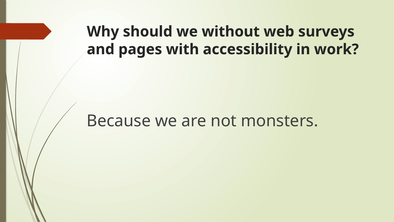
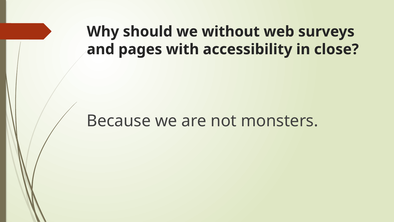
work: work -> close
